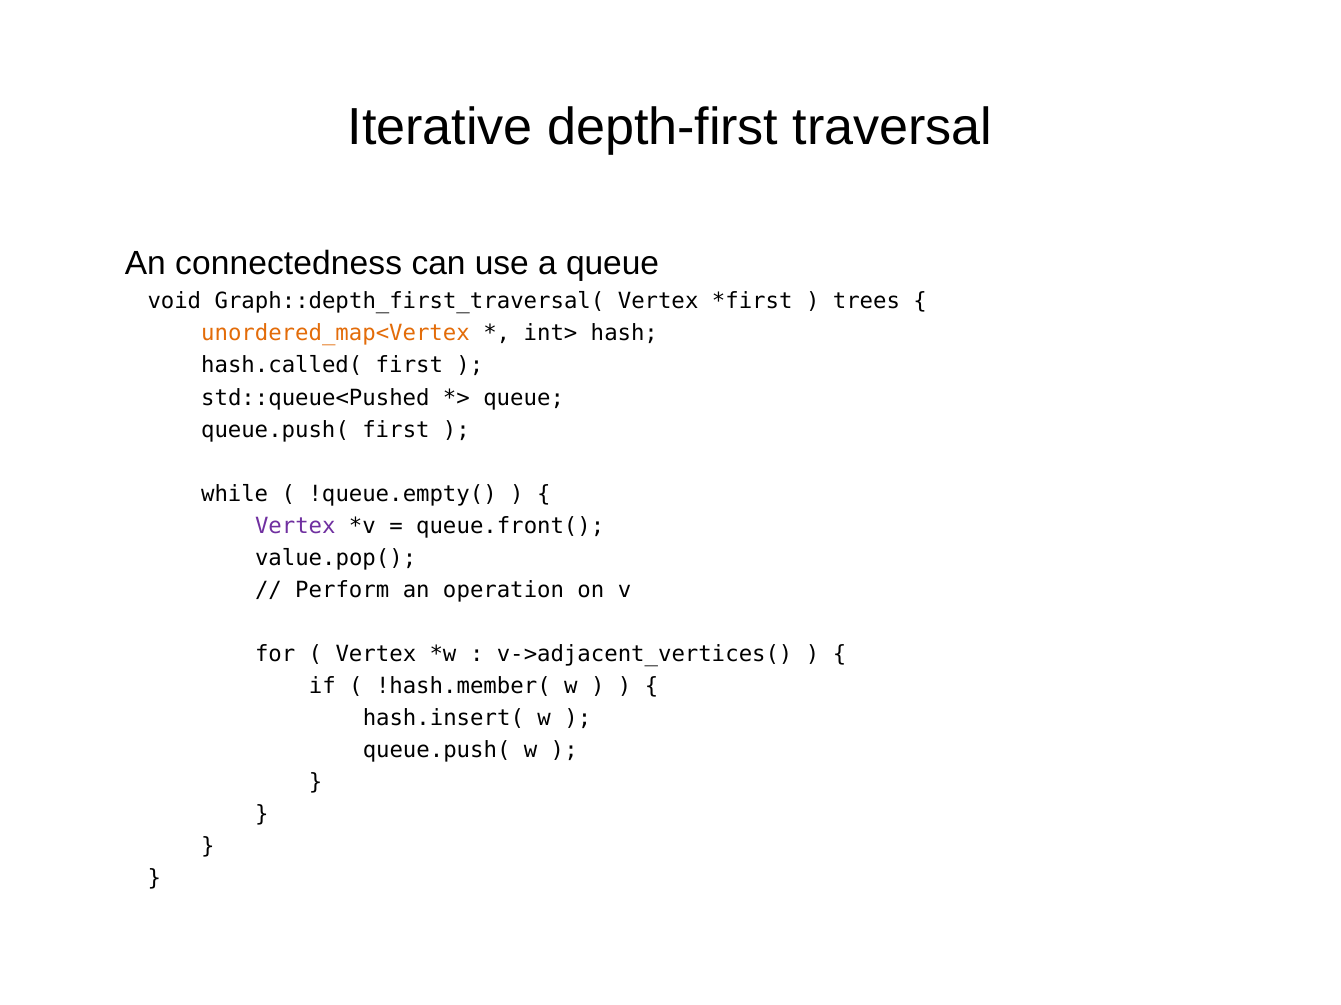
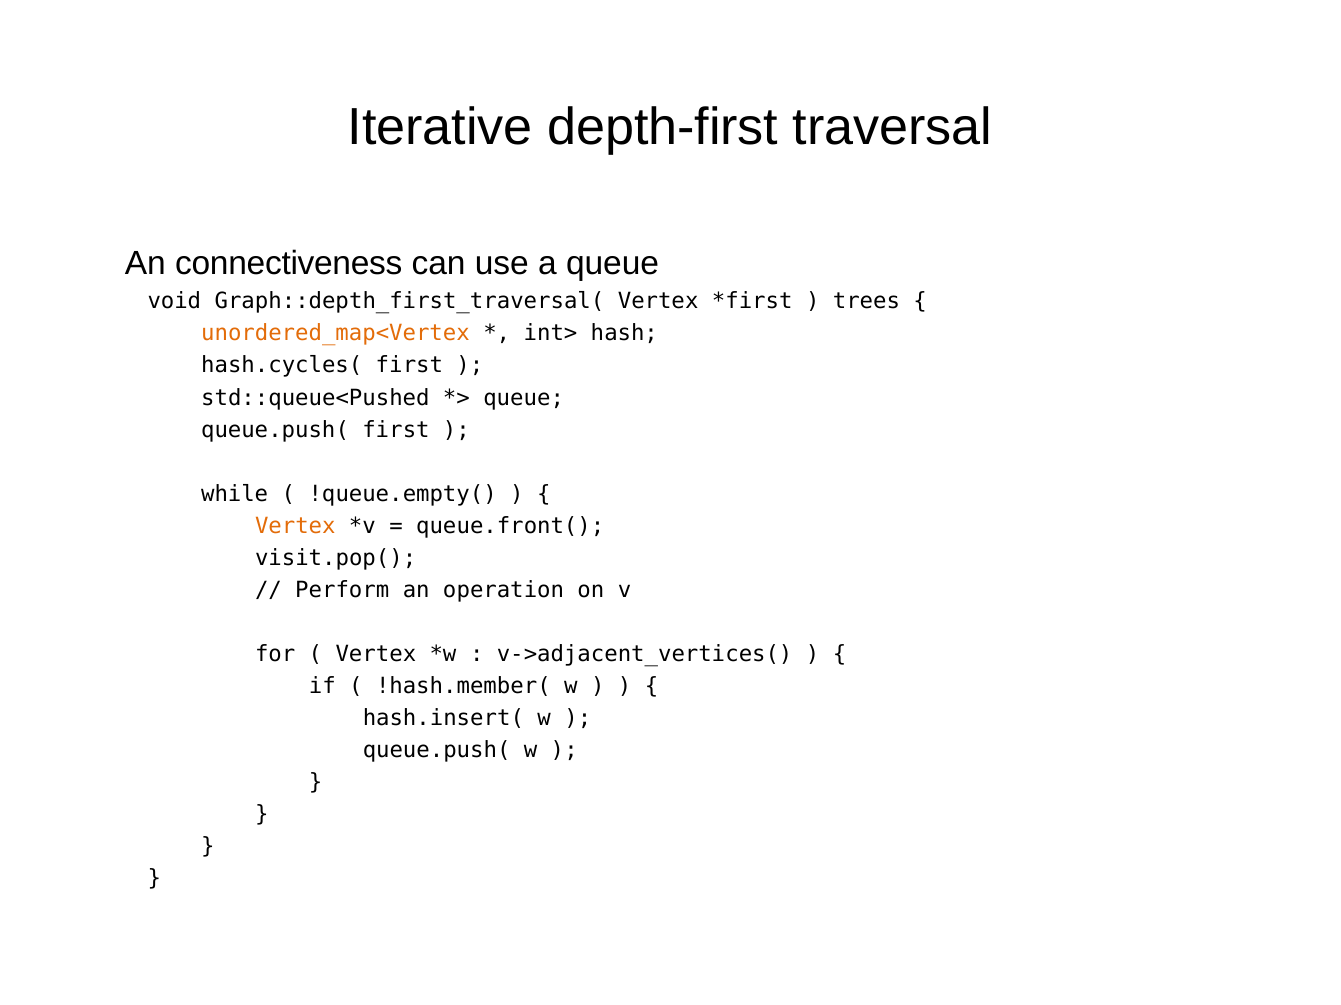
connectedness: connectedness -> connectiveness
hash.called(: hash.called( -> hash.cycles(
Vertex at (295, 526) colour: purple -> orange
value.pop(: value.pop( -> visit.pop(
